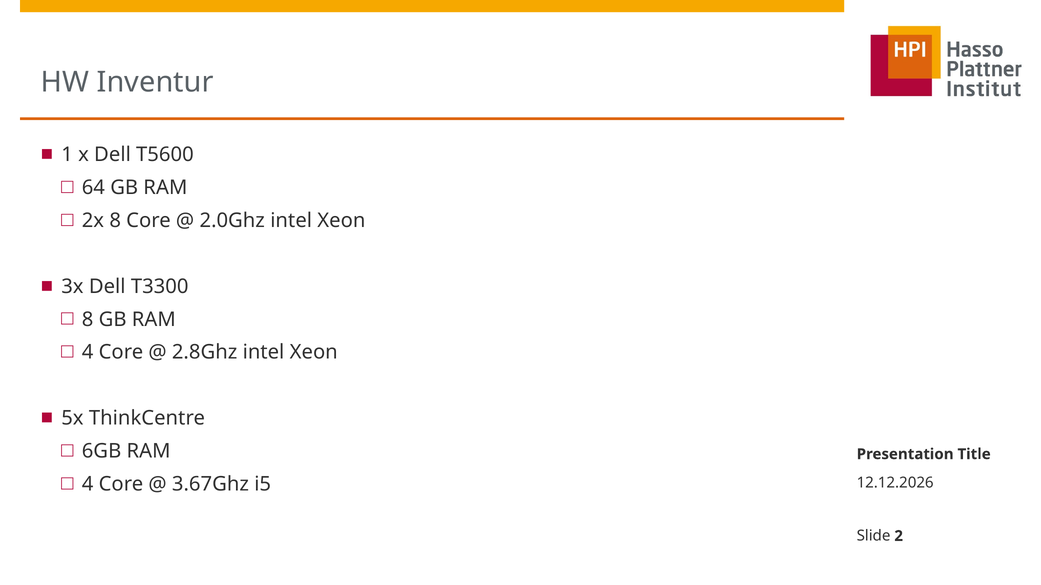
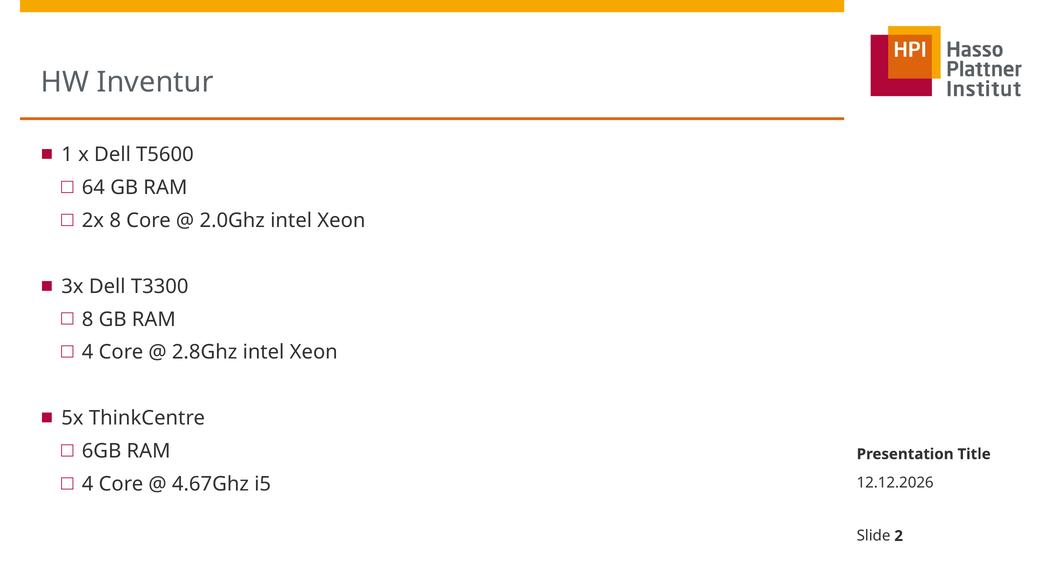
3.67Ghz: 3.67Ghz -> 4.67Ghz
